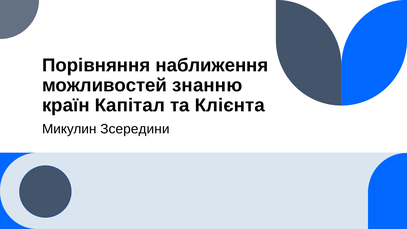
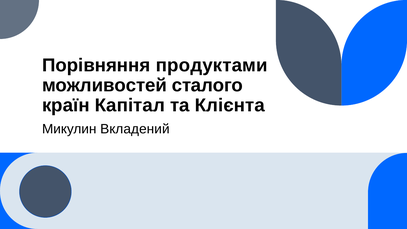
наближення: наближення -> продуктами
знанню: знанню -> сталого
Зсередини: Зсередини -> Вкладений
